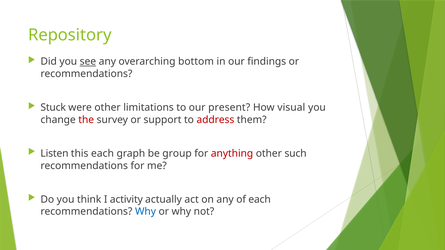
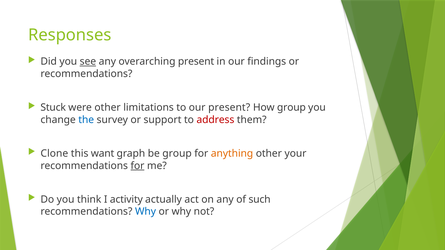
Repository: Repository -> Responses
overarching bottom: bottom -> present
How visual: visual -> group
the colour: red -> blue
Listen: Listen -> Clone
this each: each -> want
anything colour: red -> orange
such: such -> your
for at (138, 166) underline: none -> present
of each: each -> such
